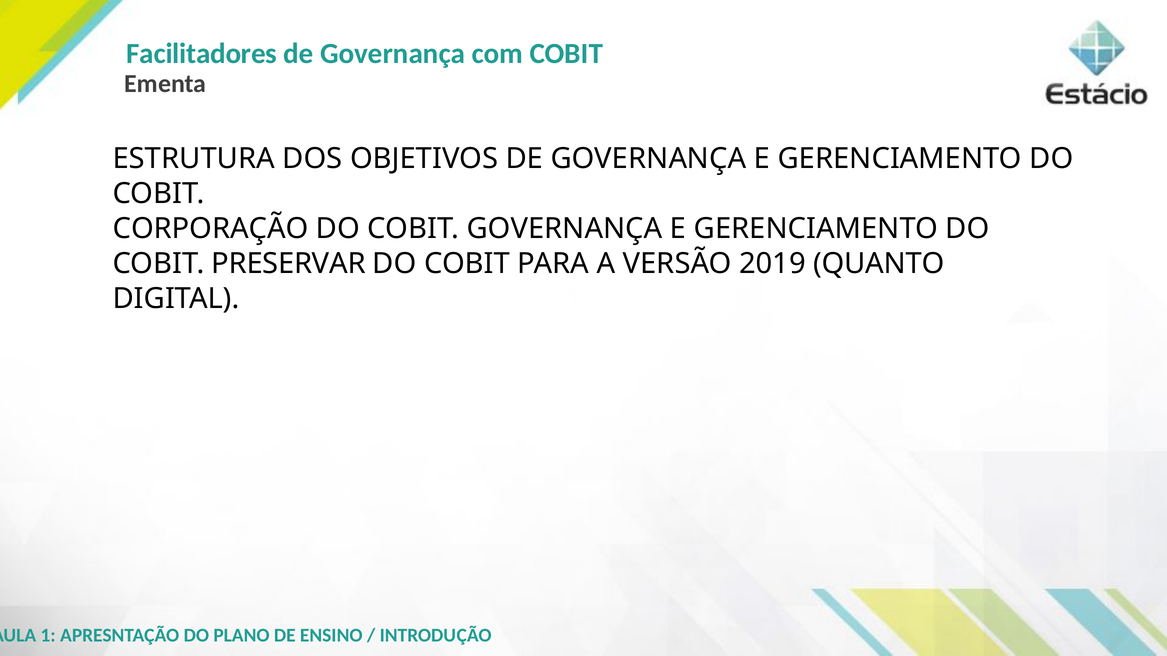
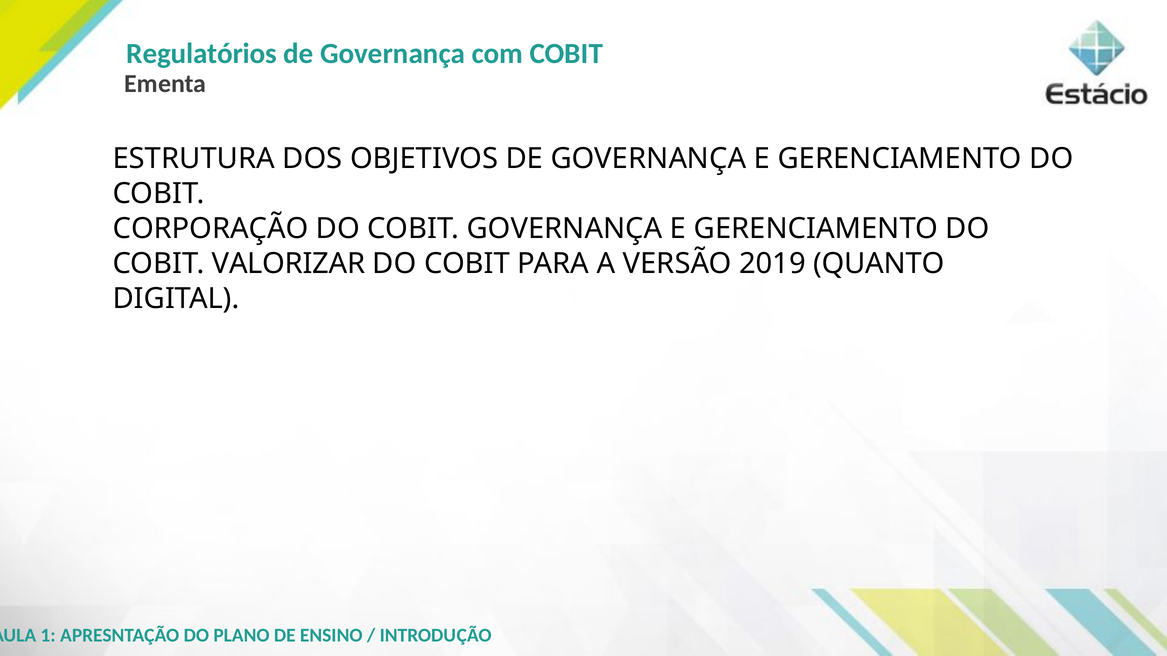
Facilitadores: Facilitadores -> Regulatórios
PRESERVAR: PRESERVAR -> VALORIZAR
